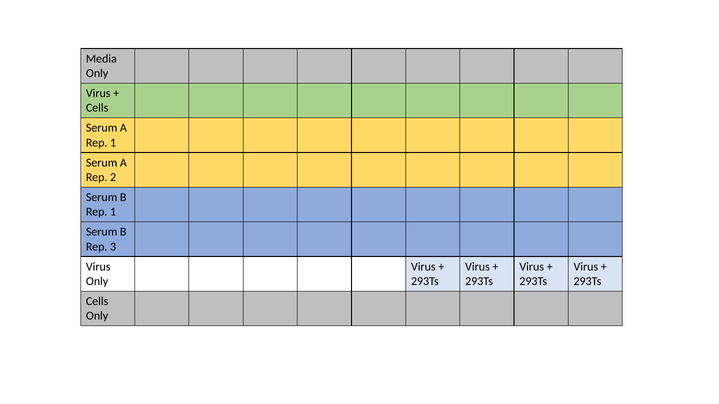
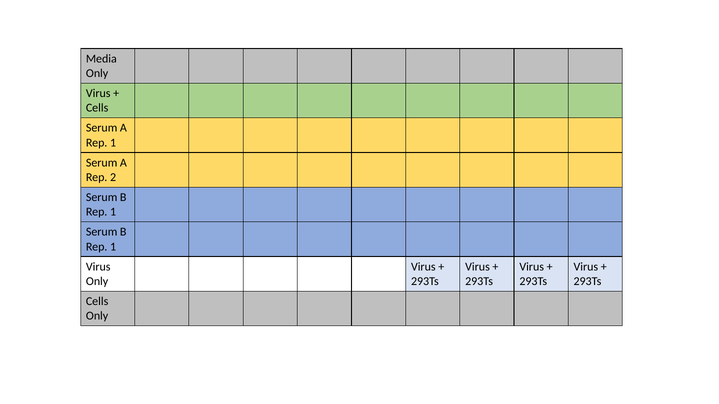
3 at (113, 247): 3 -> 1
